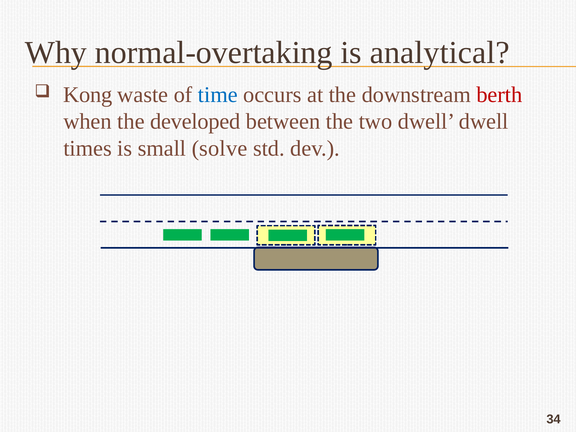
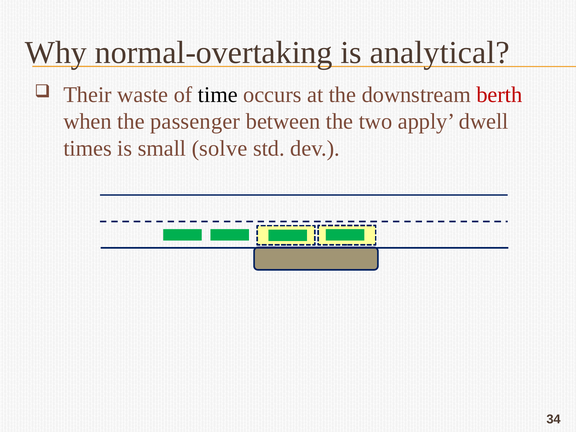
Kong: Kong -> Their
time colour: blue -> black
developed: developed -> passenger
two dwell: dwell -> apply
